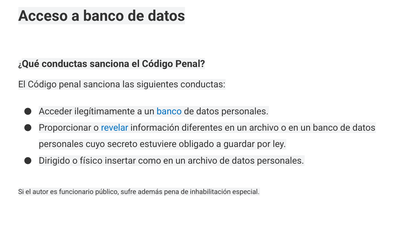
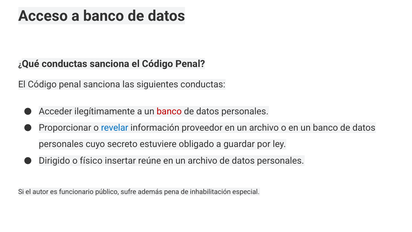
banco at (169, 111) colour: blue -> red
diferentes: diferentes -> proveedor
como: como -> reúne
